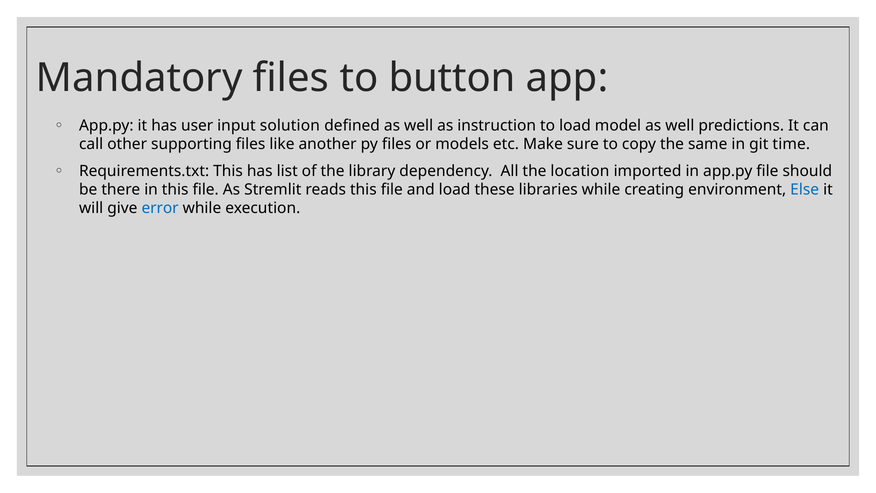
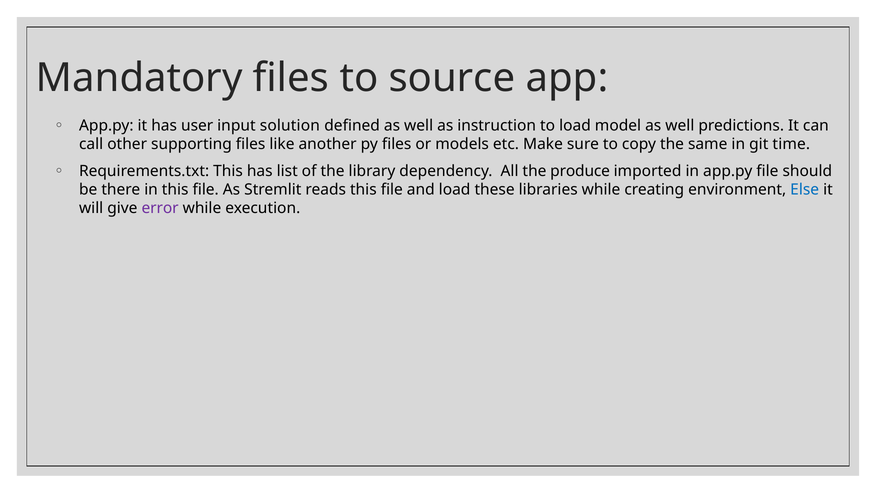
button: button -> source
location: location -> produce
error colour: blue -> purple
